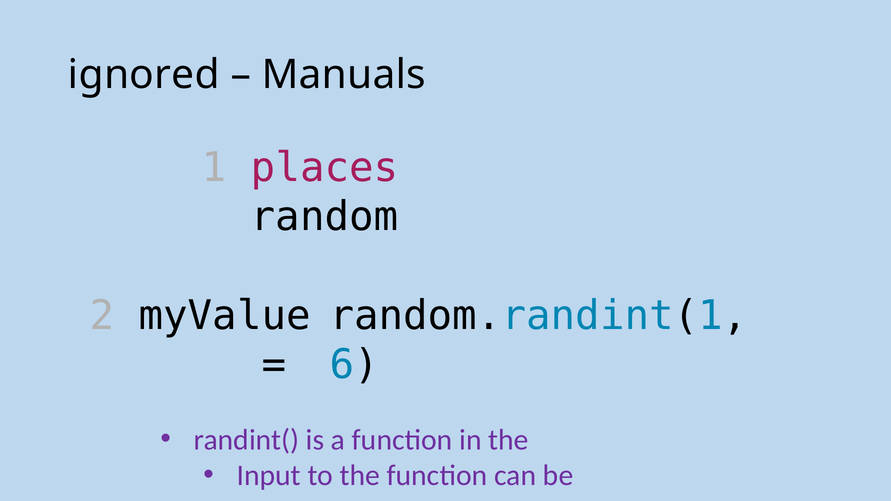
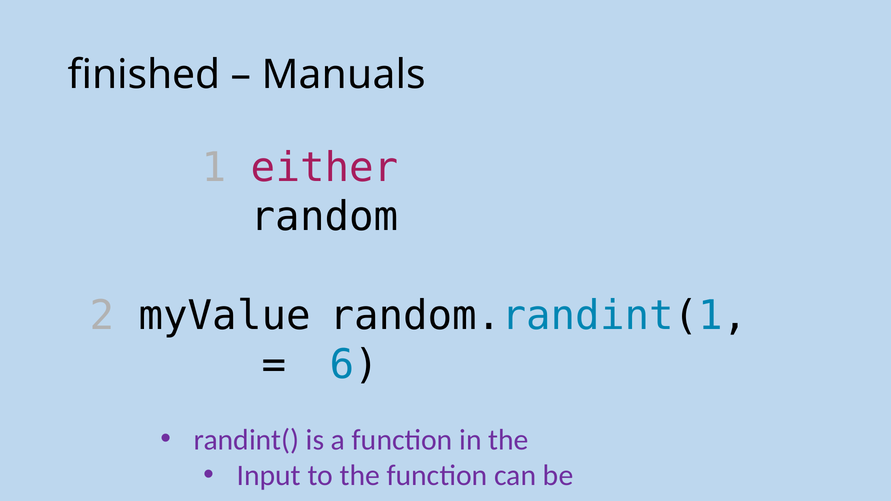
ignored: ignored -> finished
places: places -> either
